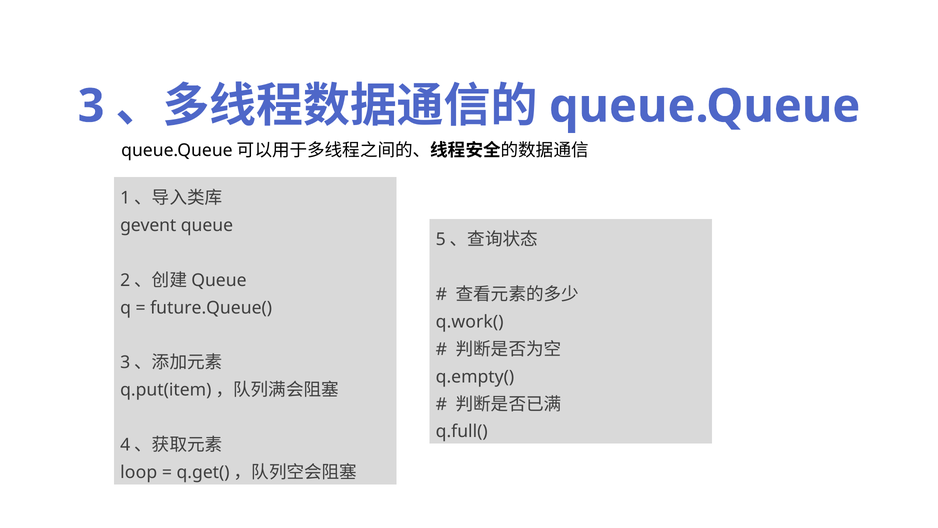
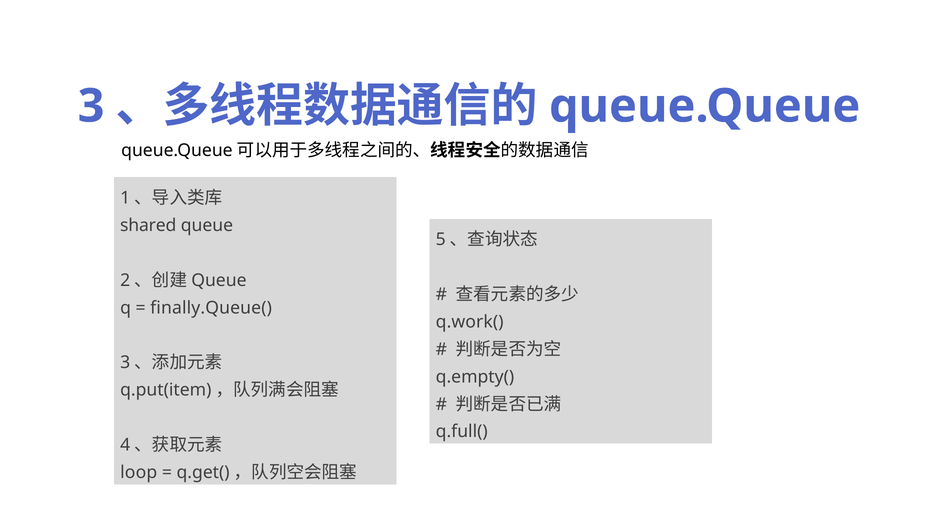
gevent: gevent -> shared
future.Queue(: future.Queue( -> finally.Queue(
